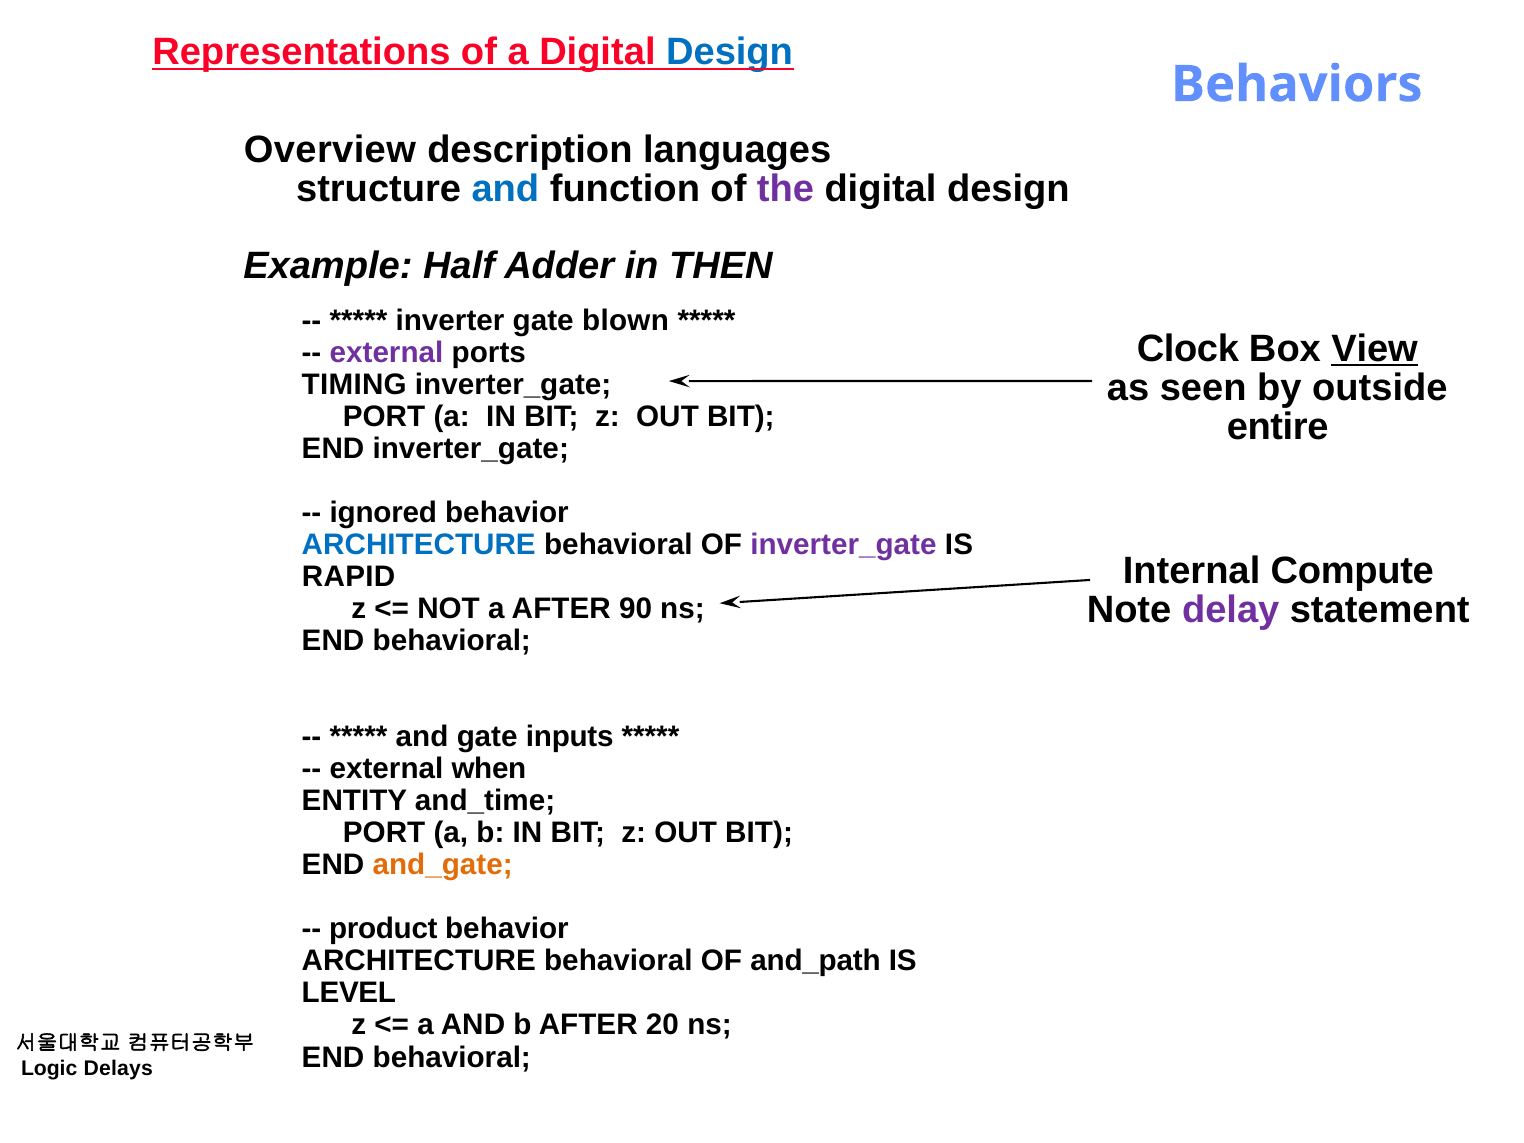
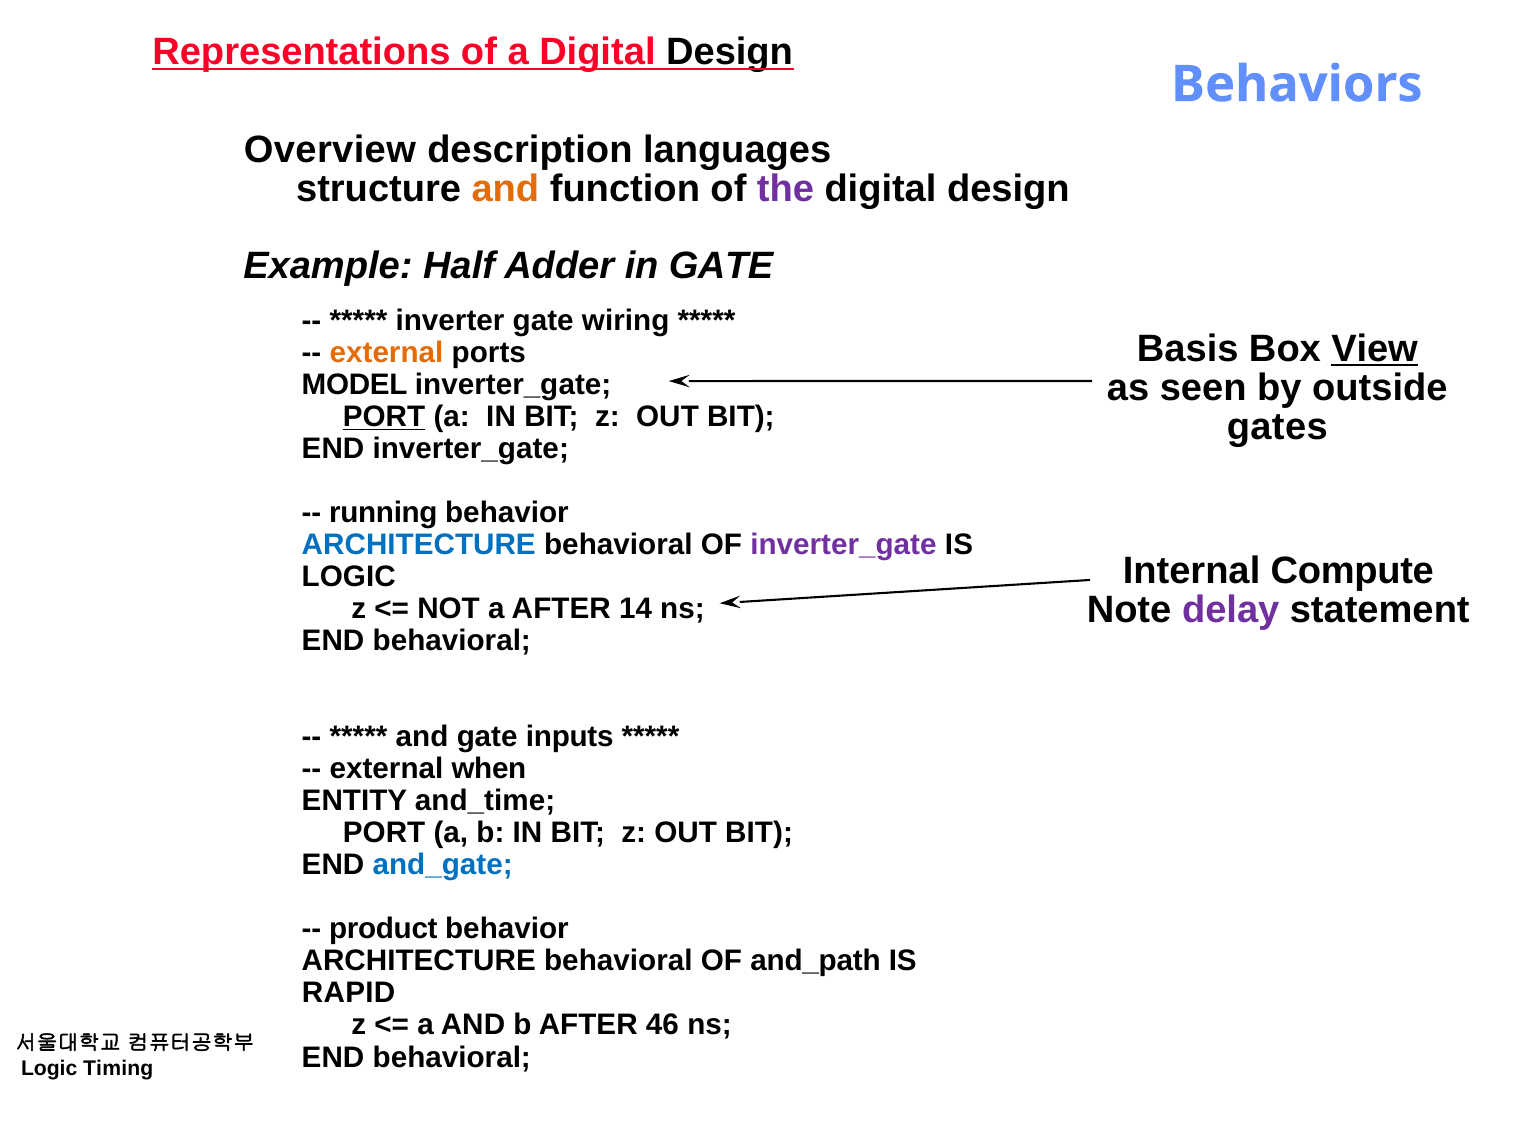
Design at (730, 52) colour: blue -> black
and at (505, 189) colour: blue -> orange
in THEN: THEN -> GATE
blown: blown -> wiring
Clock: Clock -> Basis
external at (386, 353) colour: purple -> orange
TIMING: TIMING -> MODEL
PORT at (384, 417) underline: none -> present
entire: entire -> gates
ignored: ignored -> running
RAPID at (349, 577): RAPID -> LOGIC
90: 90 -> 14
and_gate colour: orange -> blue
LEVEL: LEVEL -> RAPID
20: 20 -> 46
Delays: Delays -> Timing
